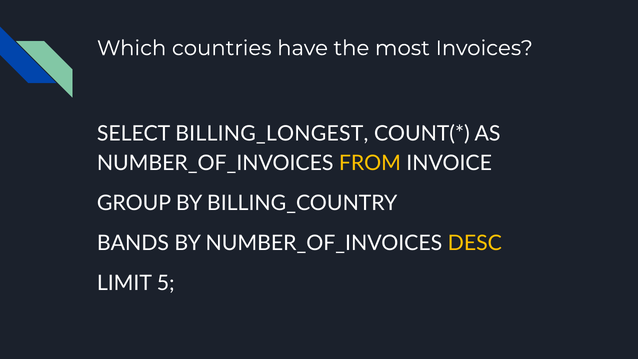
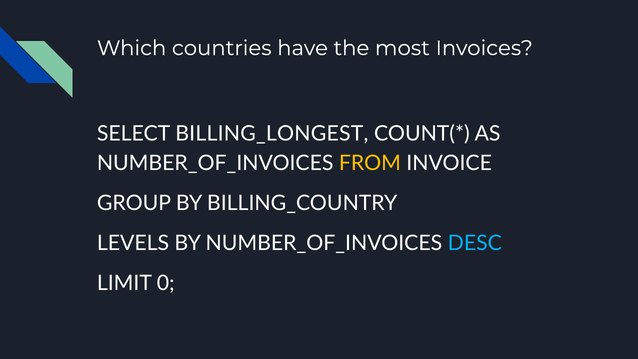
BANDS: BANDS -> LEVELS
DESC colour: yellow -> light blue
5: 5 -> 0
